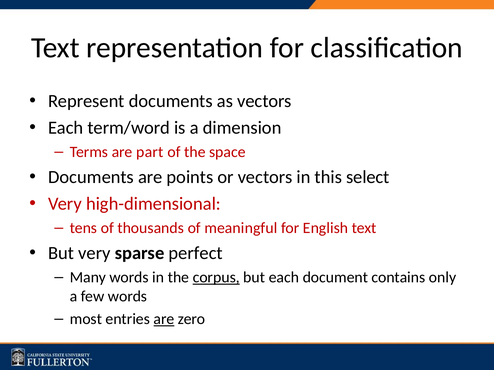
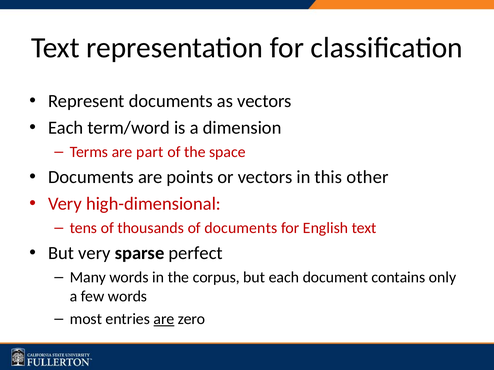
select: select -> other
of meaningful: meaningful -> documents
corpus underline: present -> none
